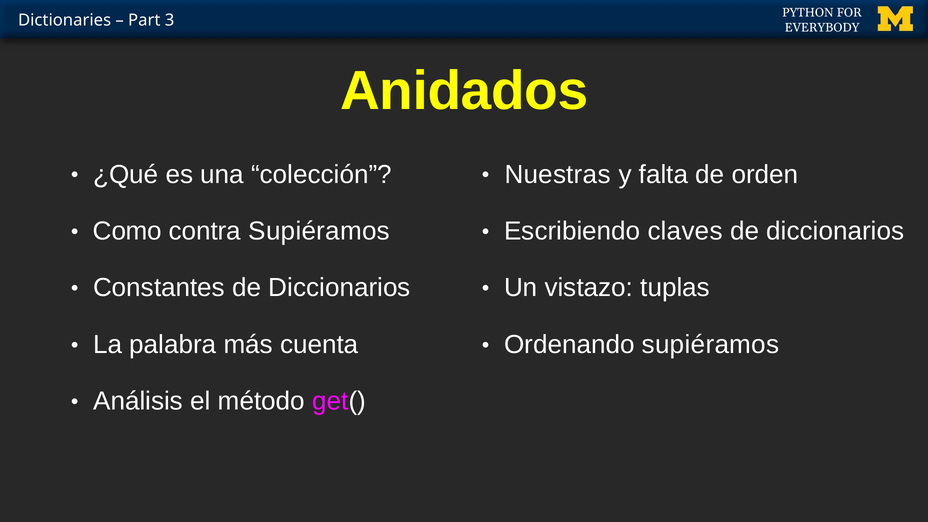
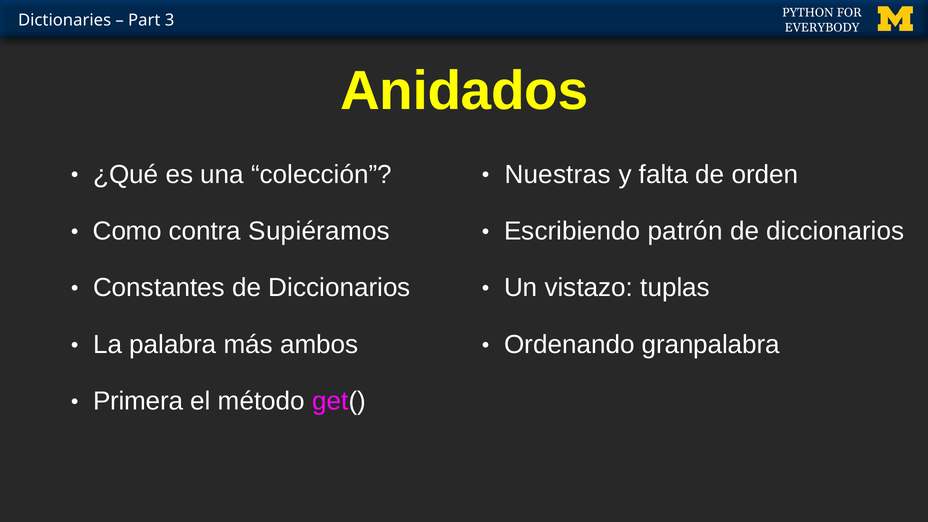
claves: claves -> patrón
cuenta: cuenta -> ambos
Ordenando supiéramos: supiéramos -> granpalabra
Análisis: Análisis -> Primera
